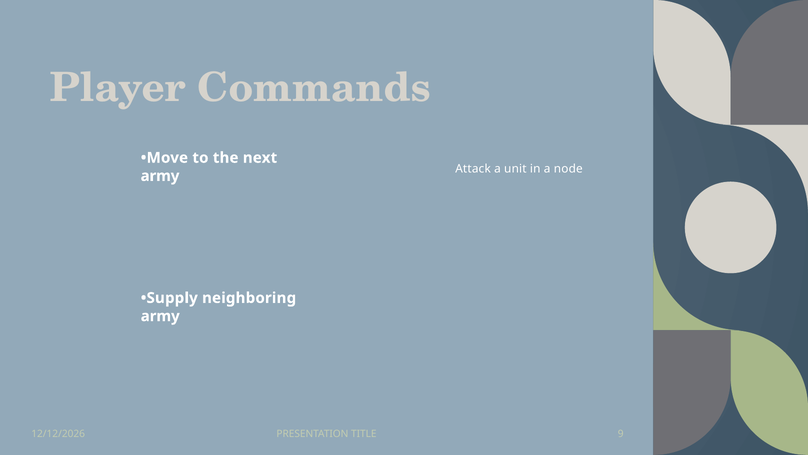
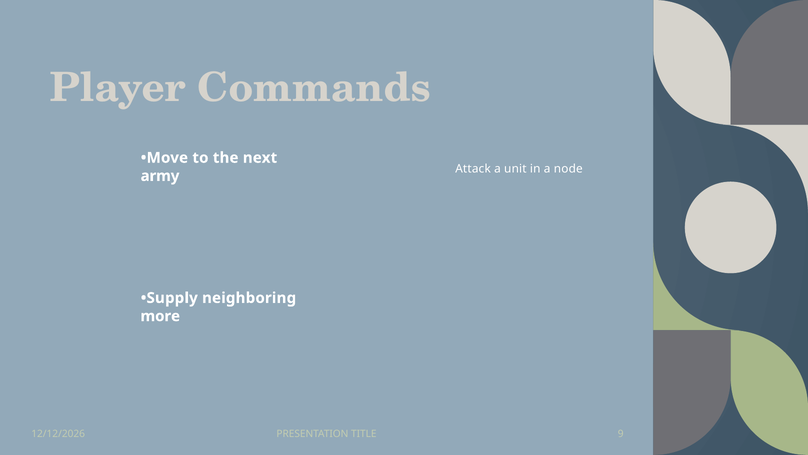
army at (160, 316): army -> more
